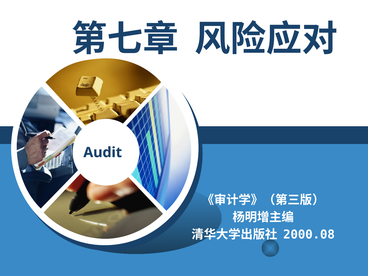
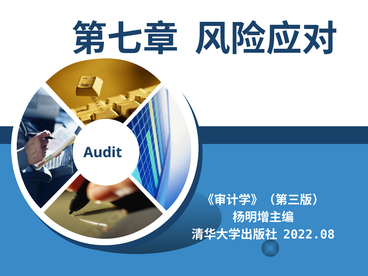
2000.08: 2000.08 -> 2022.08
